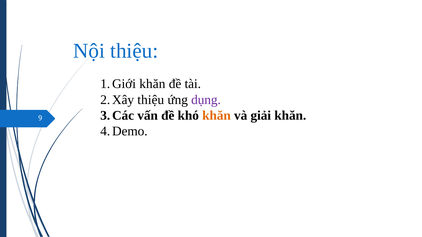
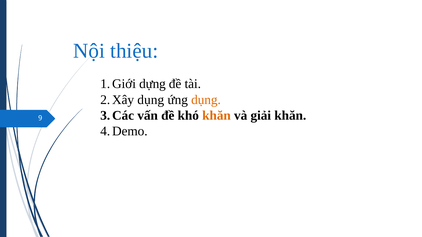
khăn at (152, 84): khăn -> dựng
thiệu at (151, 100): thiệu -> dụng
dụng at (206, 100) colour: purple -> orange
